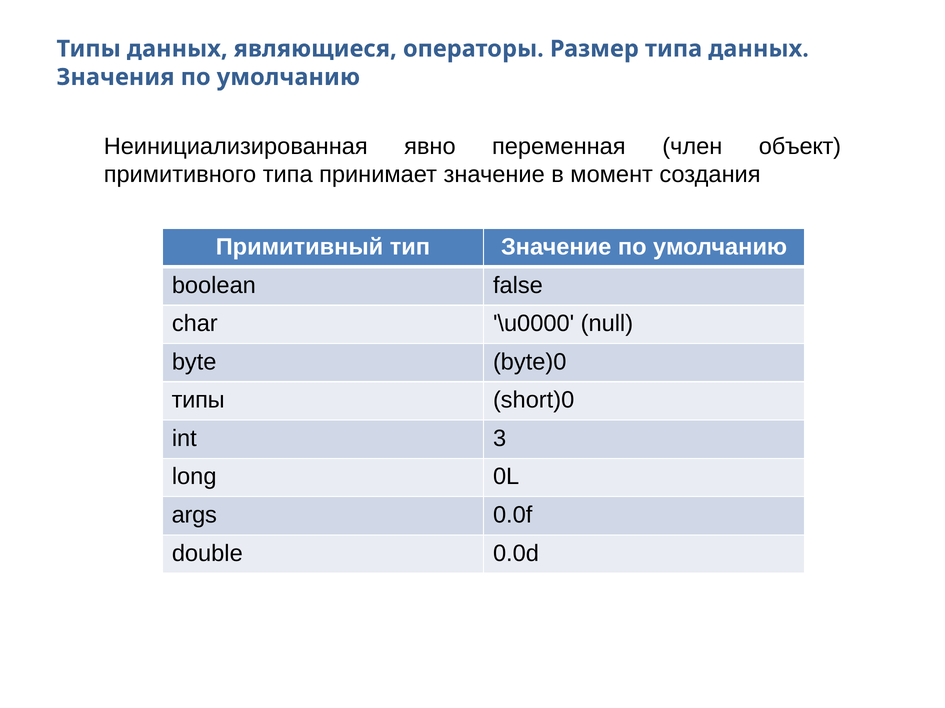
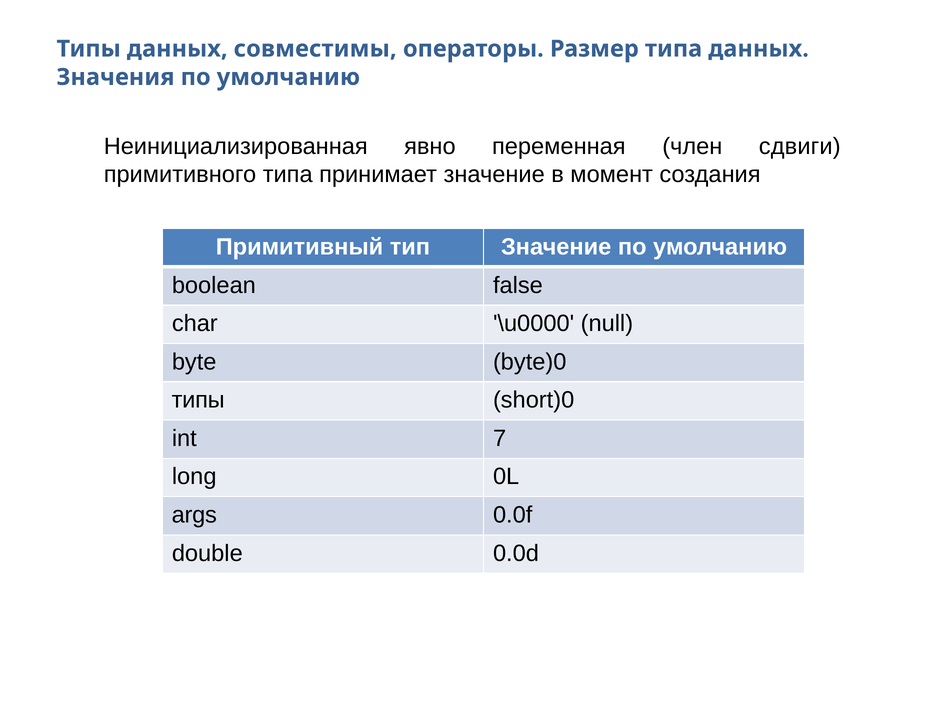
являющиеся: являющиеся -> совместимы
объект: объект -> сдвиги
3: 3 -> 7
